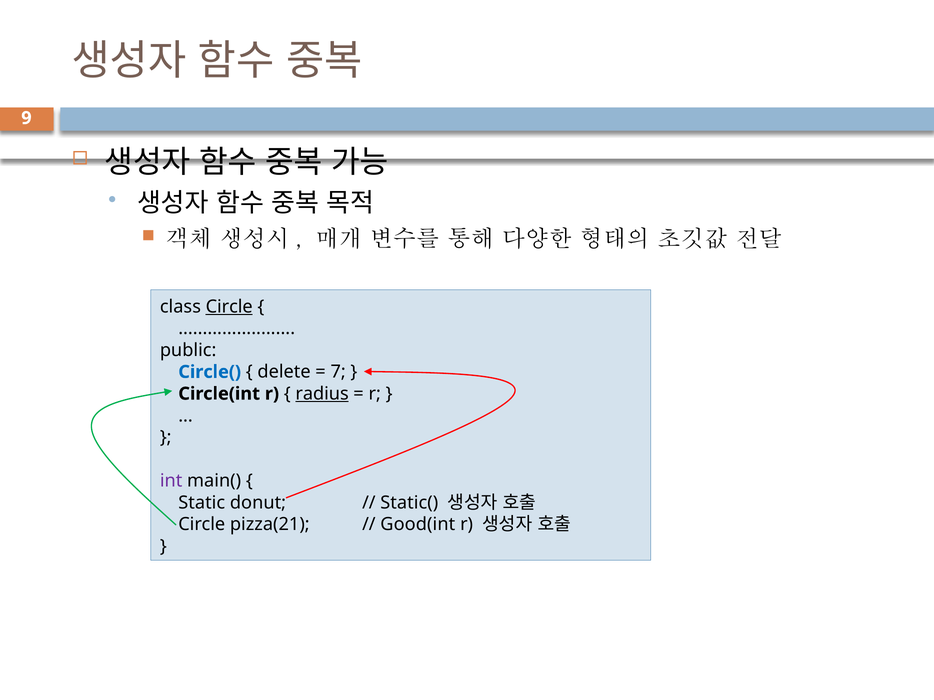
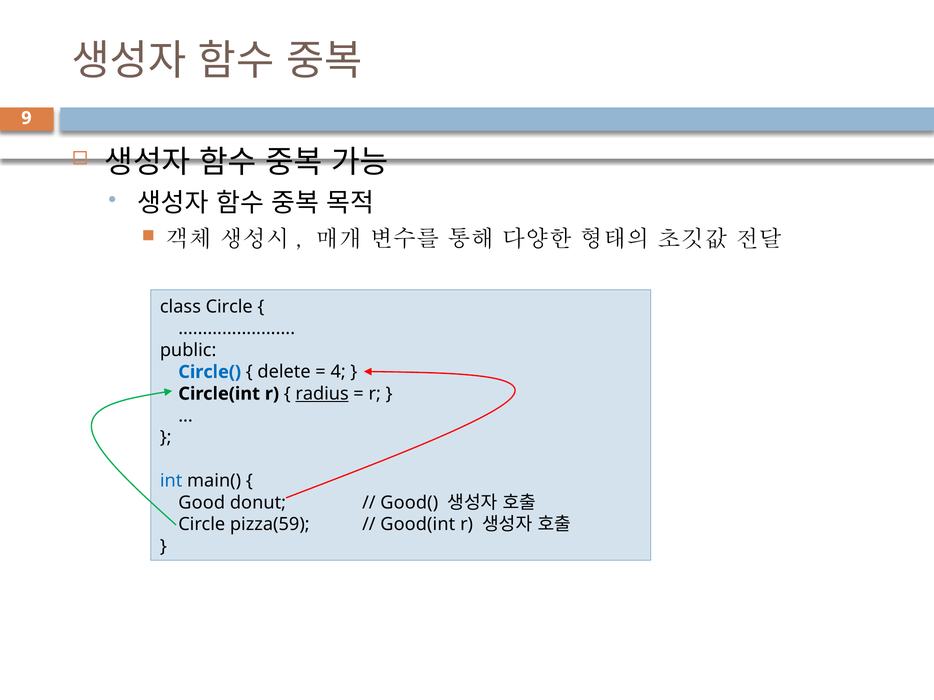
Circle at (229, 307) underline: present -> none
7: 7 -> 4
int colour: purple -> blue
Static: Static -> Good
Static(: Static( -> Good(
pizza(21: pizza(21 -> pizza(59
